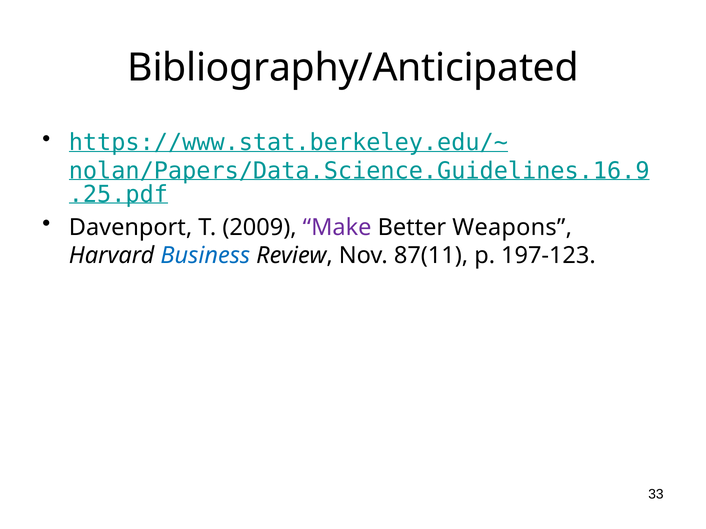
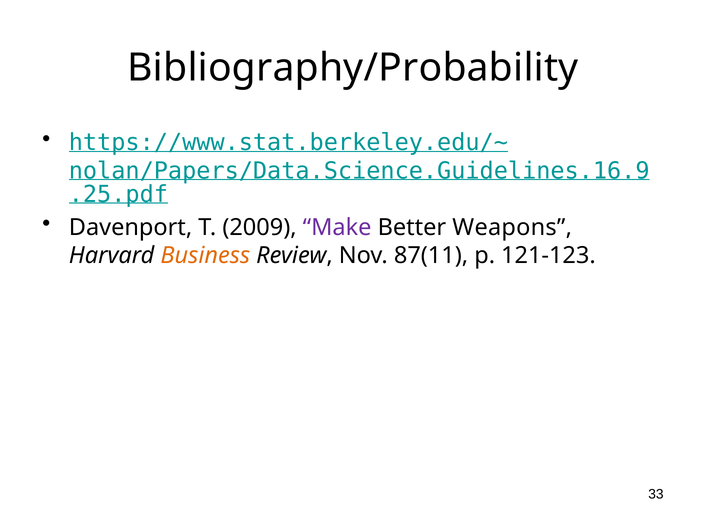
Bibliography/Anticipated: Bibliography/Anticipated -> Bibliography/Probability
Business colour: blue -> orange
197-123: 197-123 -> 121-123
